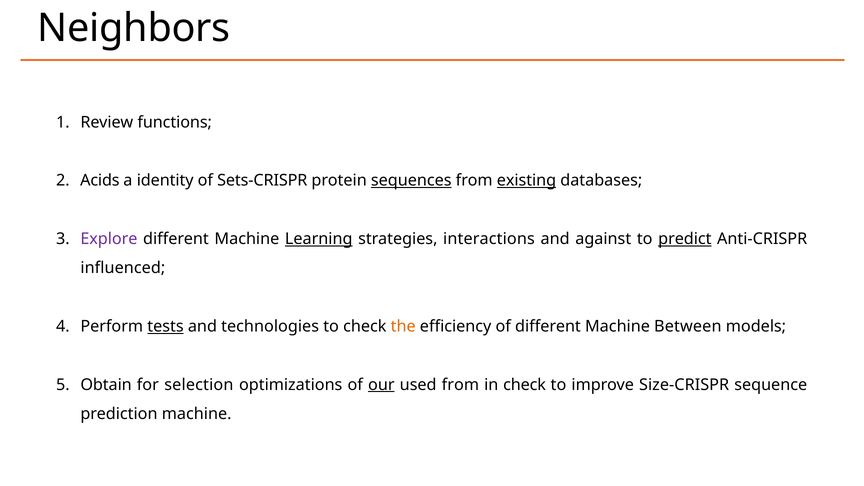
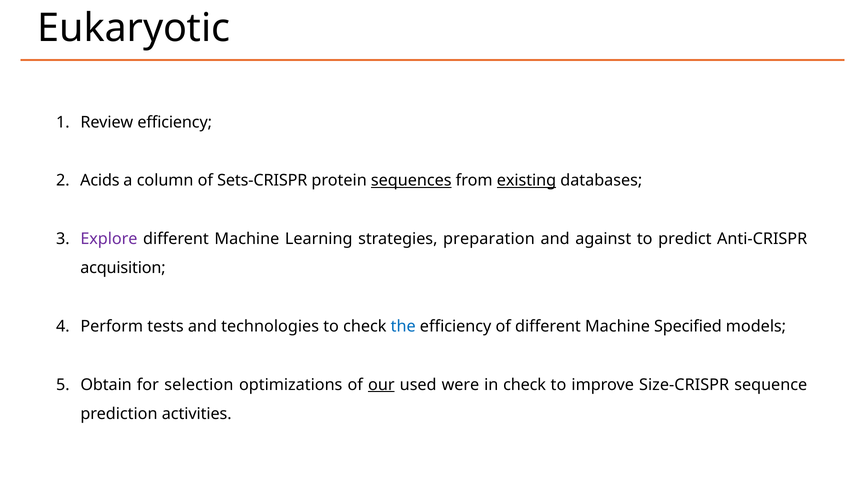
Neighbors: Neighbors -> Eukaryotic
Review functions: functions -> efficiency
identity: identity -> column
Learning underline: present -> none
interactions: interactions -> preparation
predict underline: present -> none
influenced: influenced -> acquisition
tests underline: present -> none
the colour: orange -> blue
Between: Between -> Specified
used from: from -> were
prediction machine: machine -> activities
